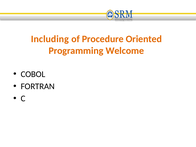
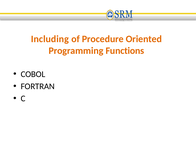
Welcome: Welcome -> Functions
